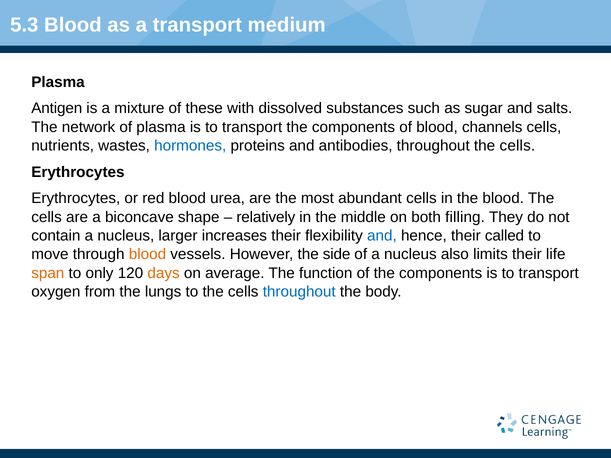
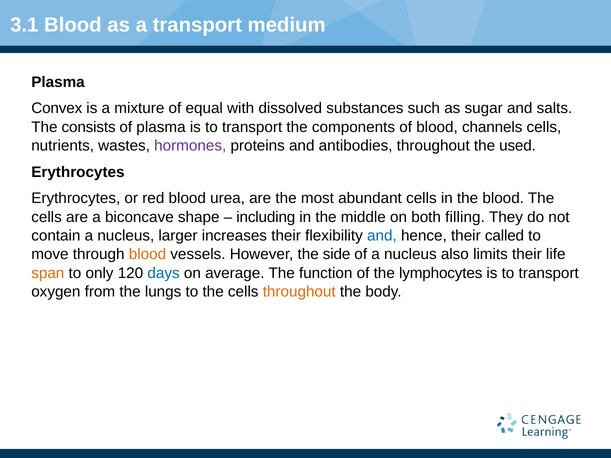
5.3: 5.3 -> 3.1
Antigen: Antigen -> Convex
these: these -> equal
network: network -> consists
hormones colour: blue -> purple
throughout the cells: cells -> used
relatively: relatively -> including
days colour: orange -> blue
of the components: components -> lymphocytes
throughout at (299, 292) colour: blue -> orange
